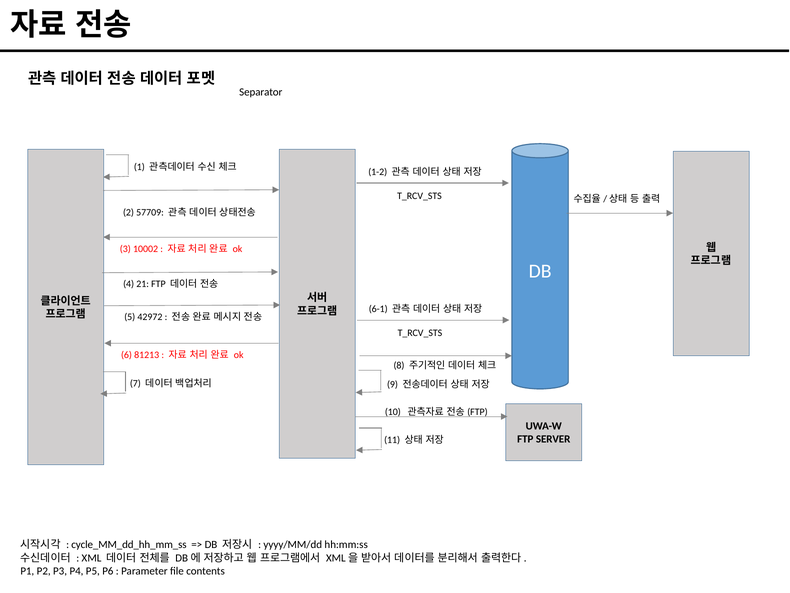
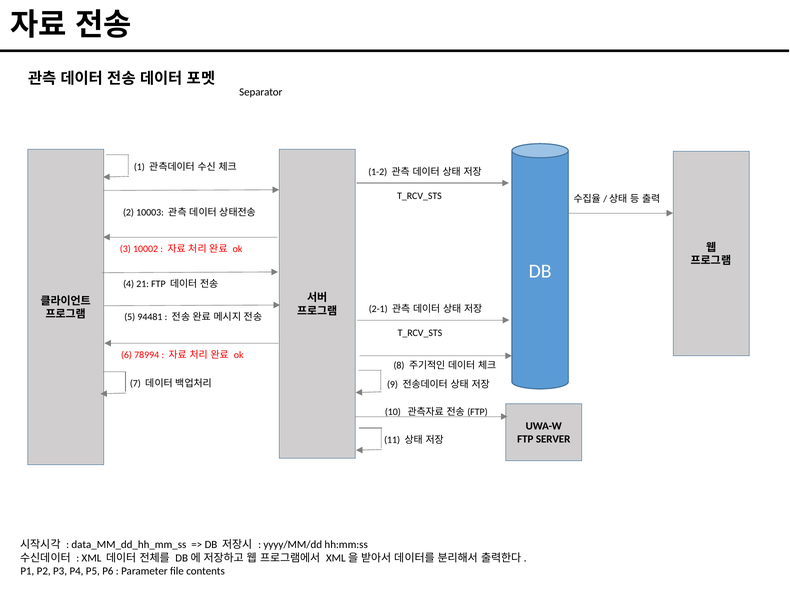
57709: 57709 -> 10003
6-1: 6-1 -> 2-1
42972: 42972 -> 94481
81213: 81213 -> 78994
cycle_MM_dd_hh_mm_ss: cycle_MM_dd_hh_mm_ss -> data_MM_dd_hh_mm_ss
